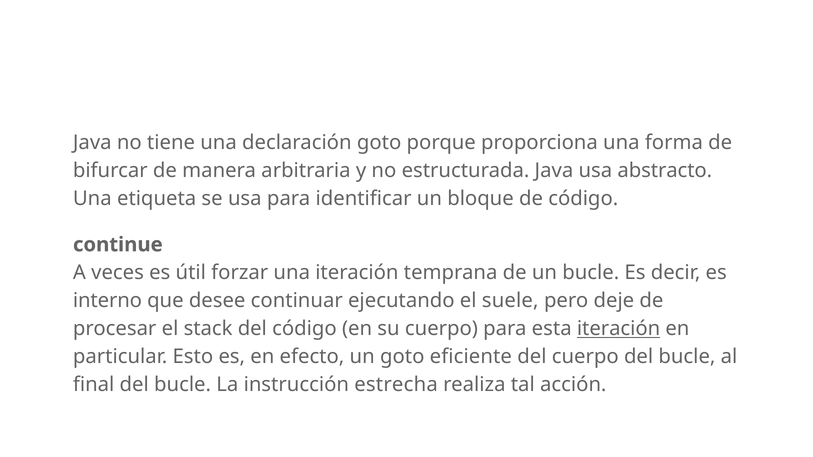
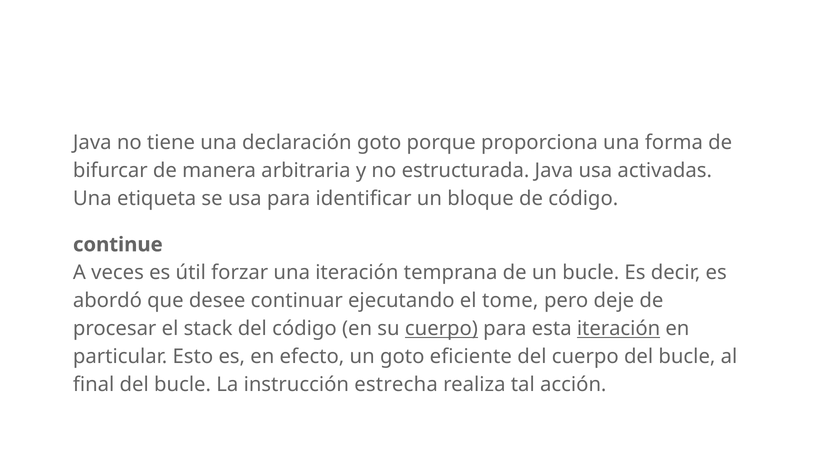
abstracto: abstracto -> activadas
interno: interno -> abordó
suele: suele -> tome
cuerpo at (441, 329) underline: none -> present
